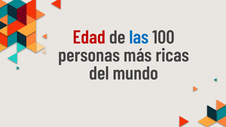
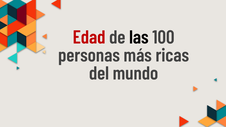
las colour: blue -> black
